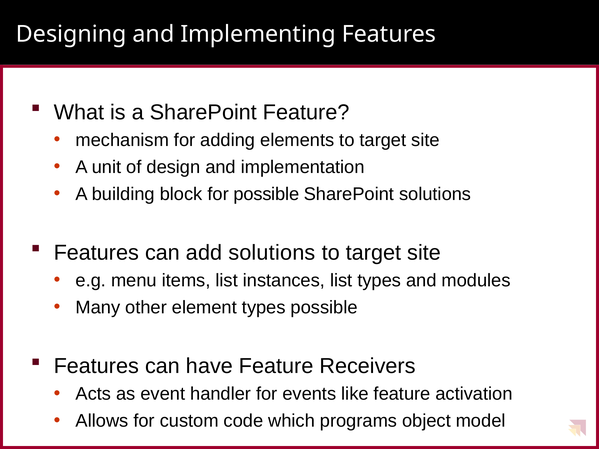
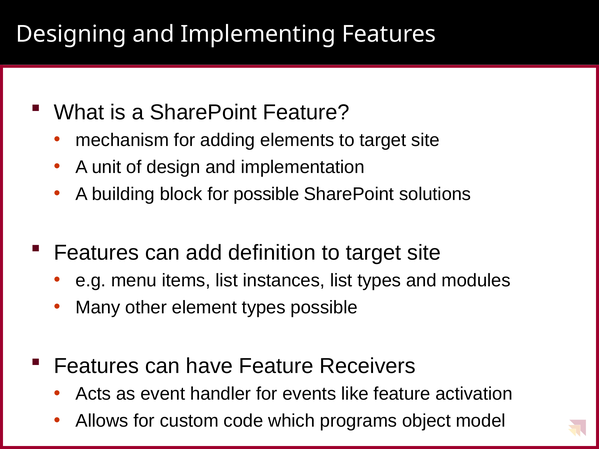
add solutions: solutions -> definition
